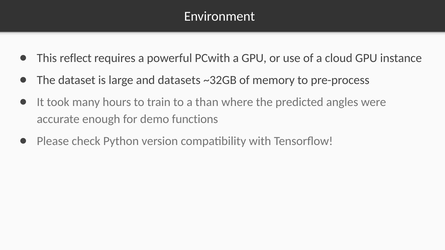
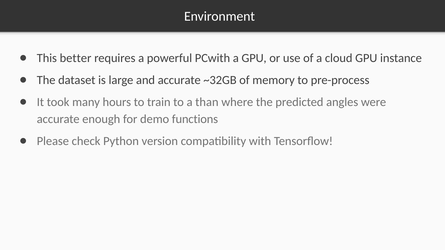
reflect: reflect -> better
and datasets: datasets -> accurate
